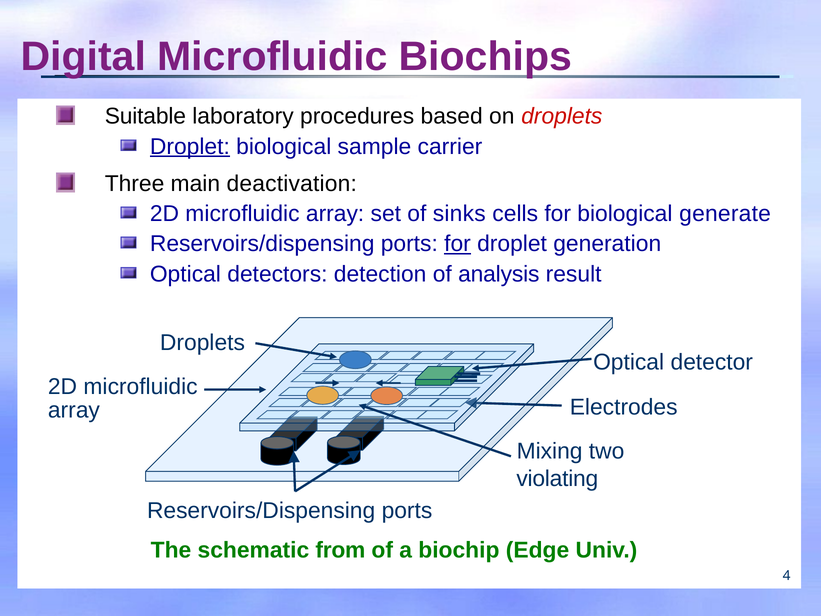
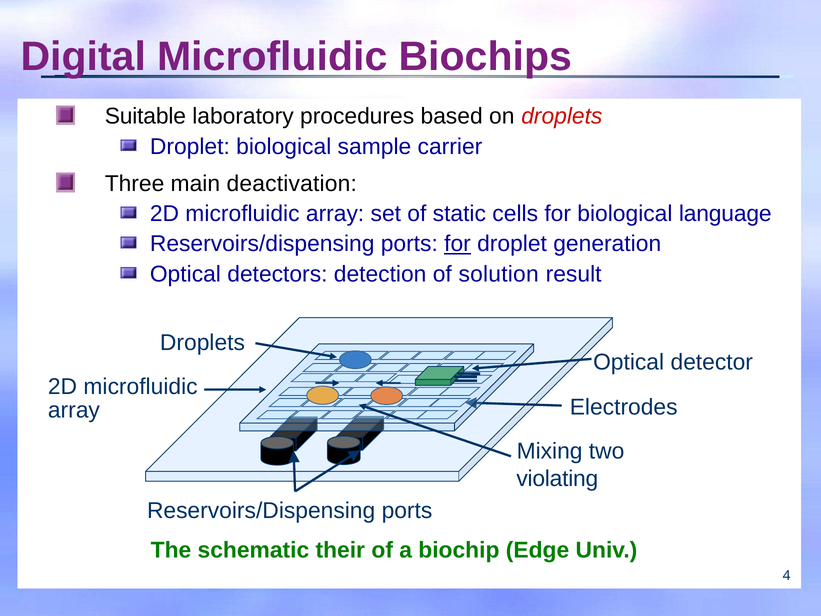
Droplet at (190, 147) underline: present -> none
sinks: sinks -> static
generate: generate -> language
analysis: analysis -> solution
from: from -> their
